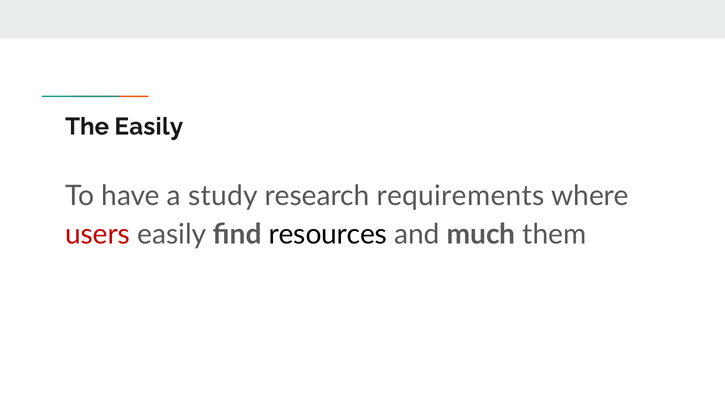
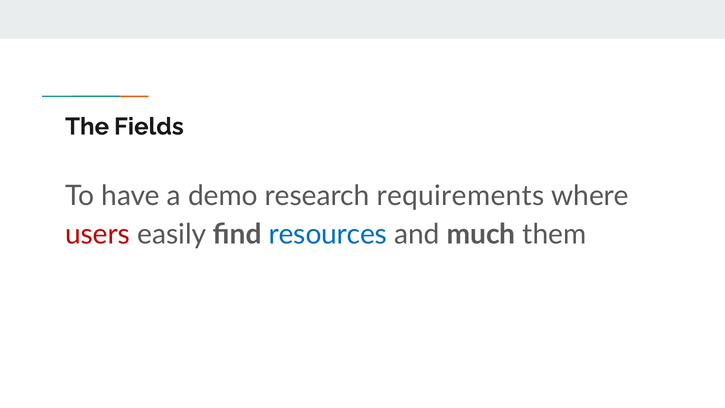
The Easily: Easily -> Fields
study: study -> demo
resources colour: black -> blue
